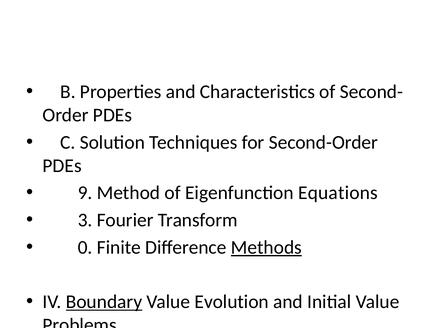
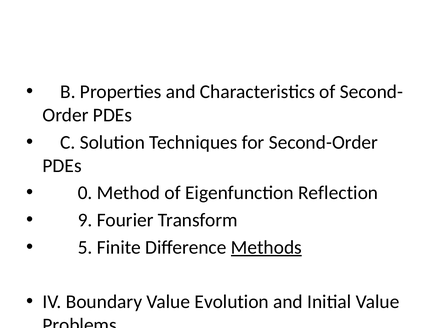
9: 9 -> 0
Eigenfunction Equations: Equations -> Reflection
3: 3 -> 9
0: 0 -> 5
Boundary at (104, 302) underline: present -> none
